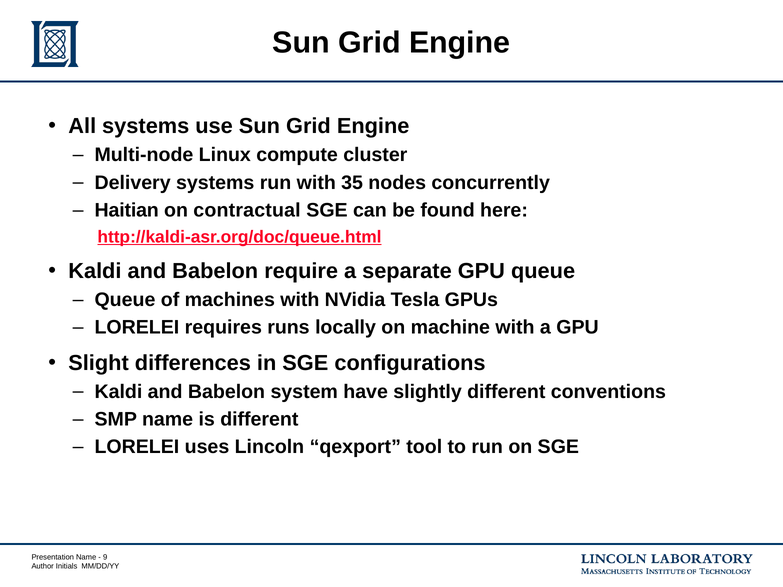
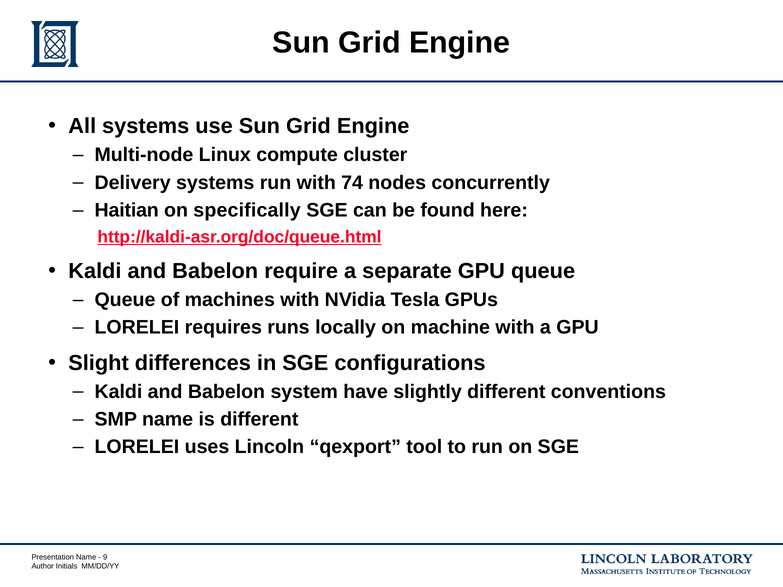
35: 35 -> 74
contractual: contractual -> specifically
